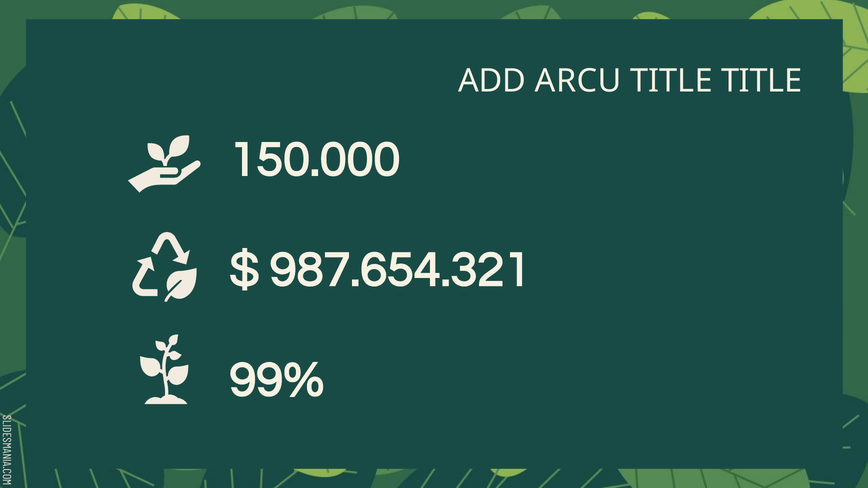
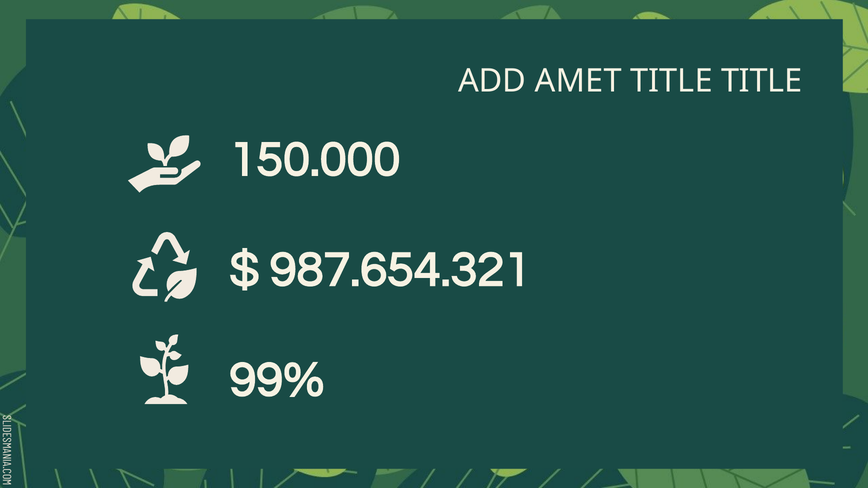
ARCU: ARCU -> AMET
